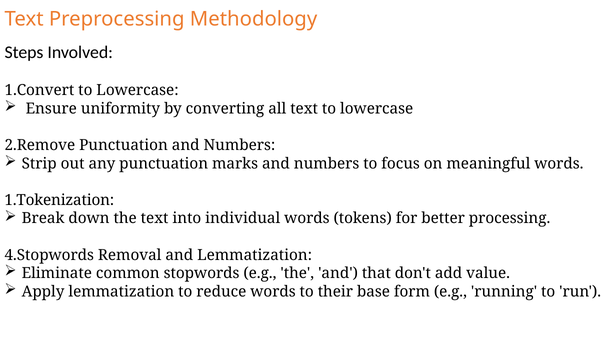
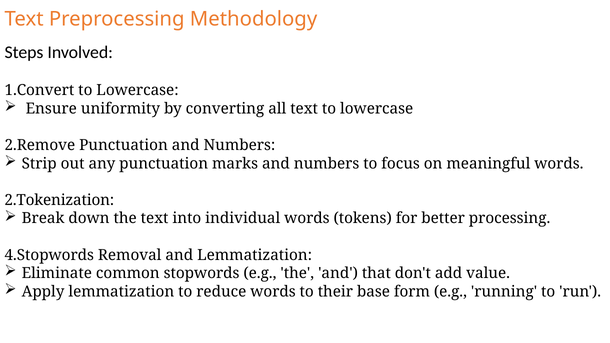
1.Tokenization: 1.Tokenization -> 2.Tokenization
